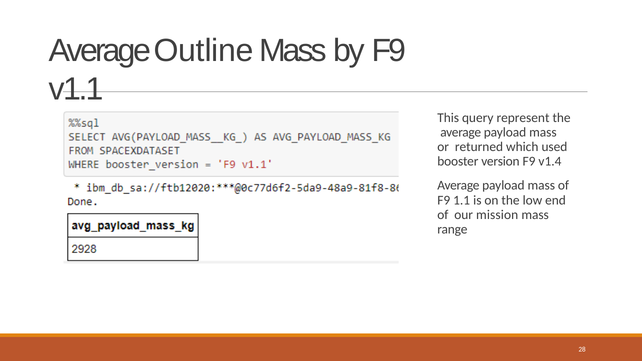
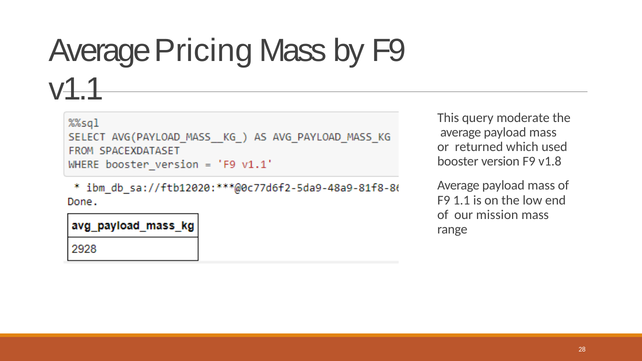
Outline: Outline -> Pricing
represent: represent -> moderate
v1.4: v1.4 -> v1.8
